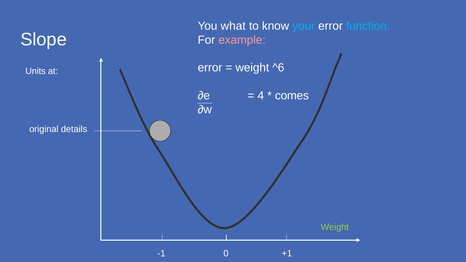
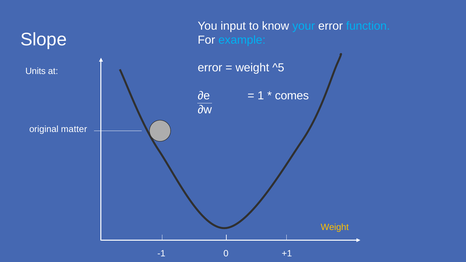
what: what -> input
example colour: pink -> light blue
^6: ^6 -> ^5
4: 4 -> 1
details: details -> matter
Weight at (335, 227) colour: light green -> yellow
